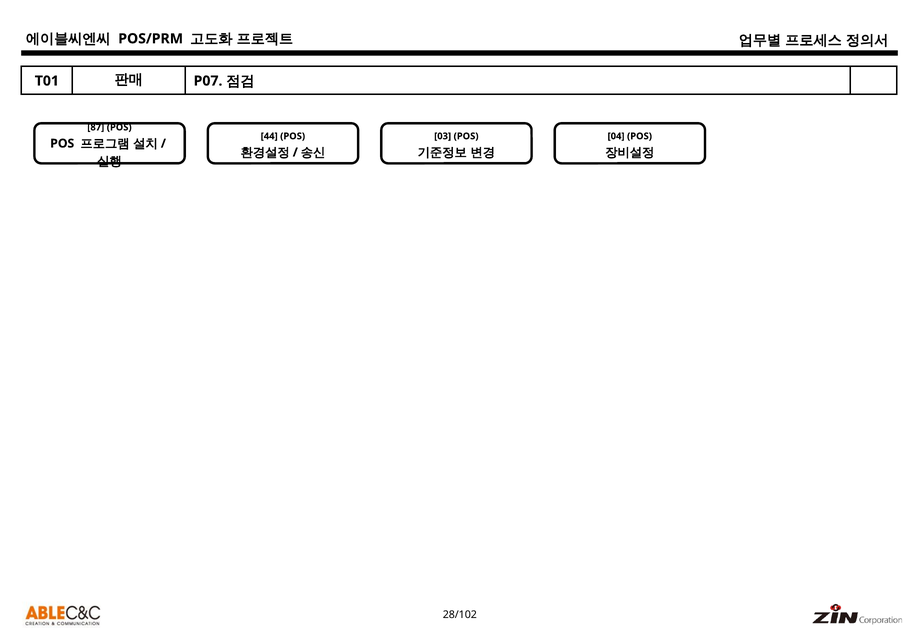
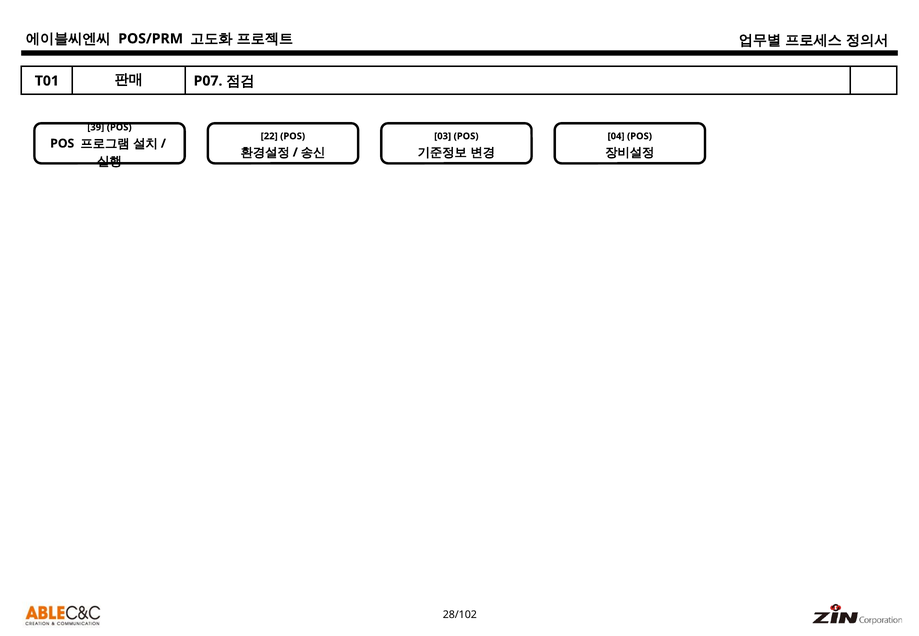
87: 87 -> 39
44: 44 -> 22
